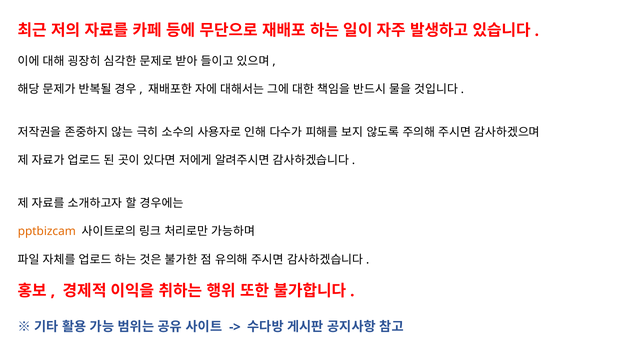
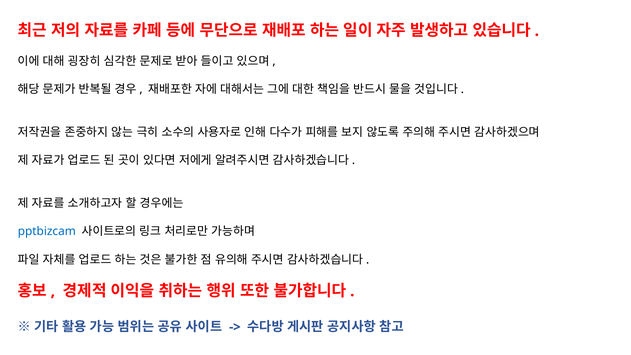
pptbizcam colour: orange -> blue
